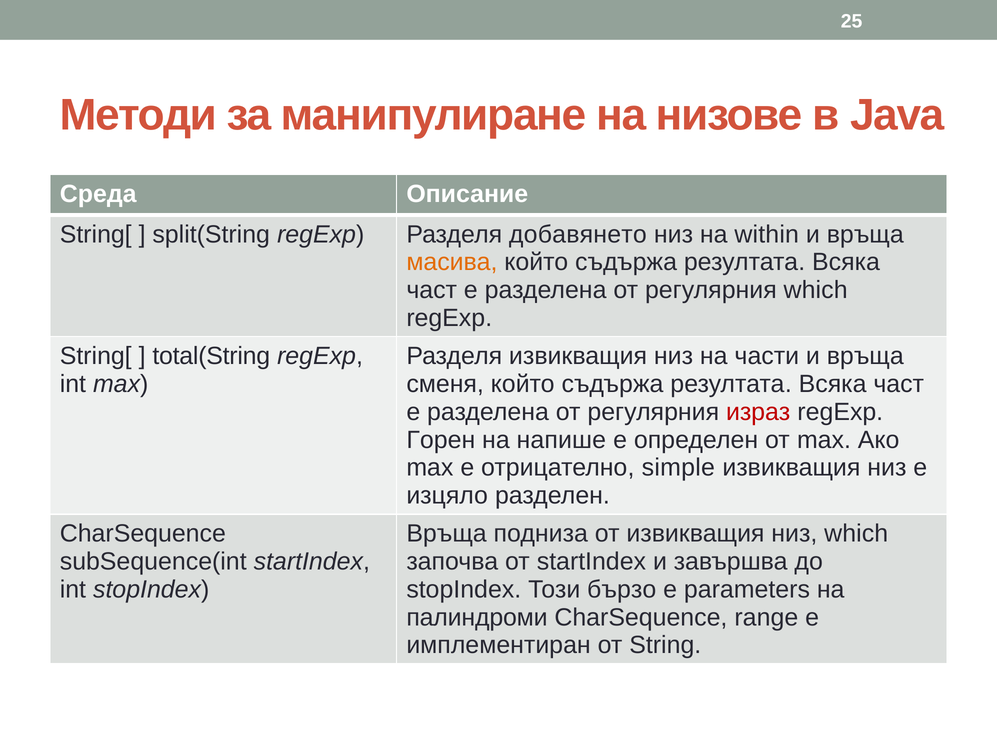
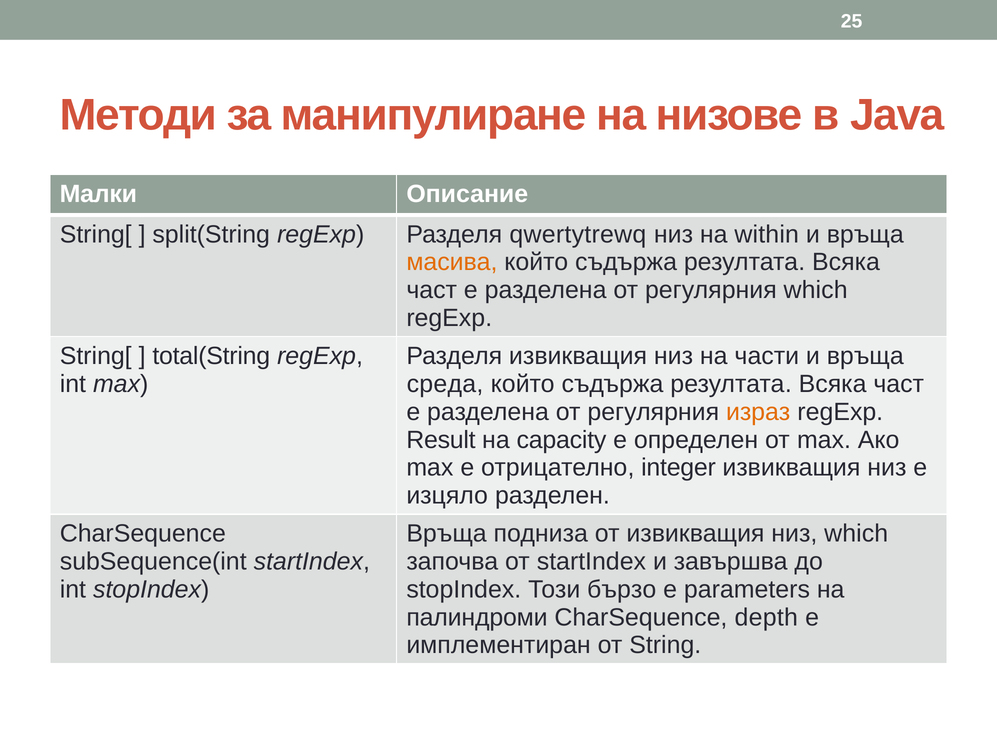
Среда: Среда -> Малки
добавянето: добавянето -> qwertytrewq
сменя: сменя -> среда
израз colour: red -> orange
Горен: Горен -> Result
напише: напише -> capacity
simple: simple -> integer
range: range -> depth
